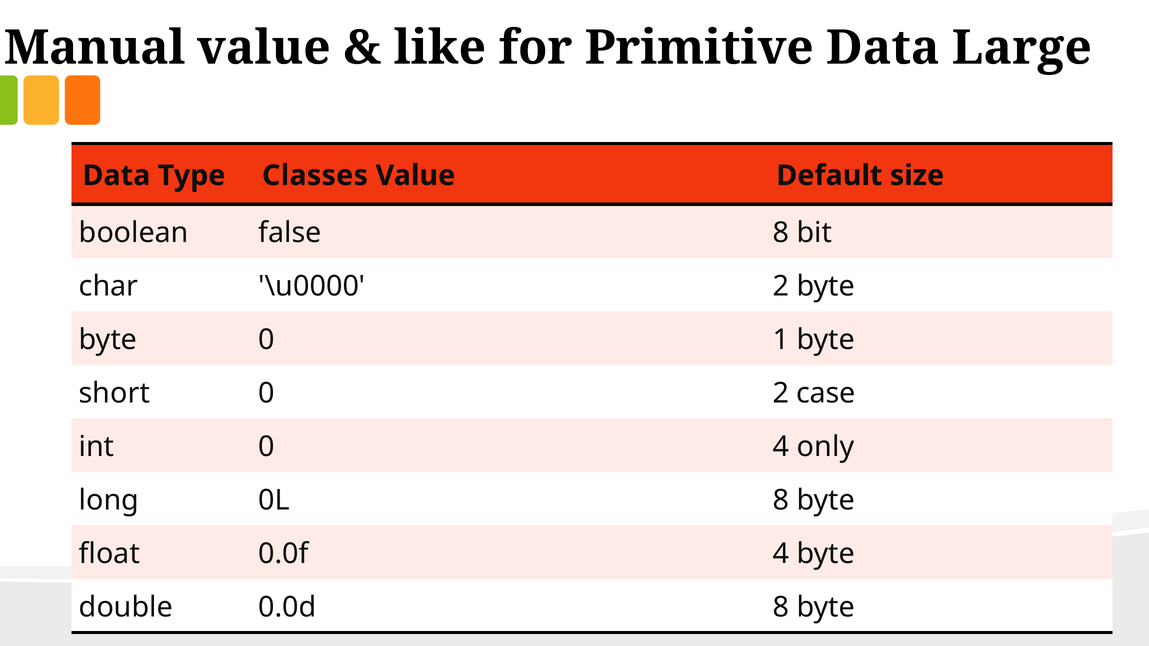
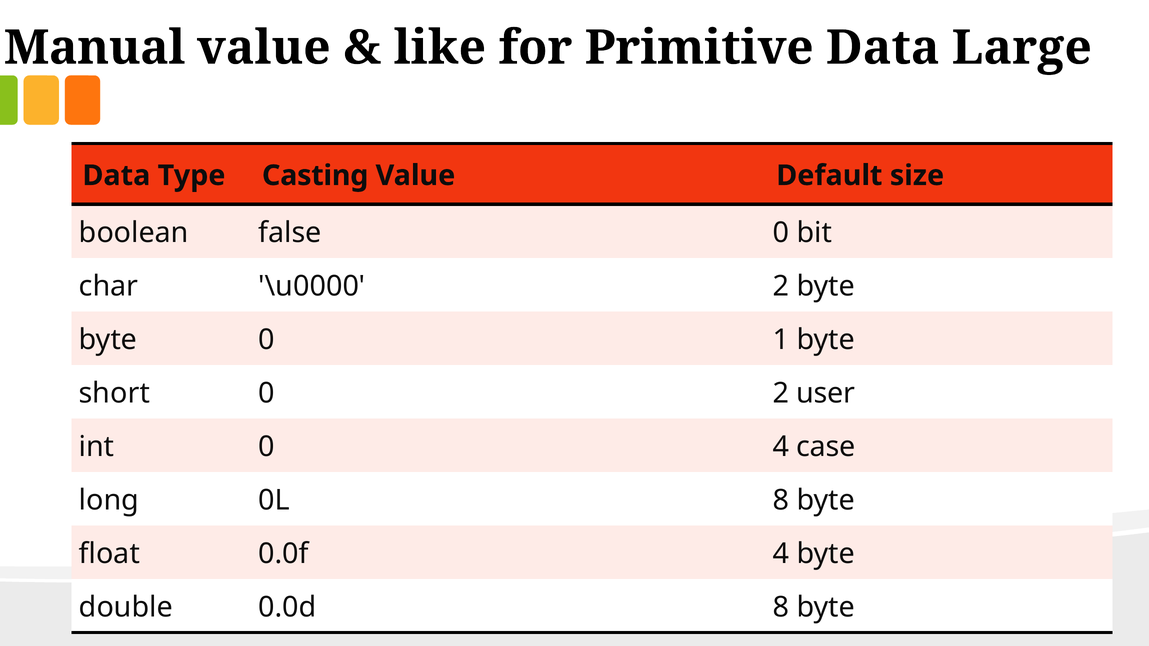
Classes: Classes -> Casting
false 8: 8 -> 0
case: case -> user
only: only -> case
